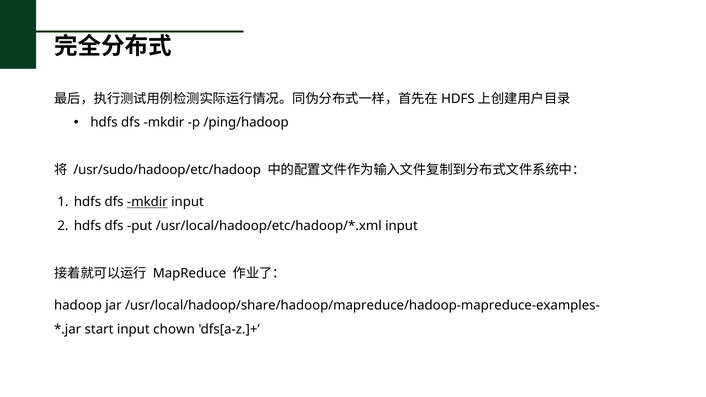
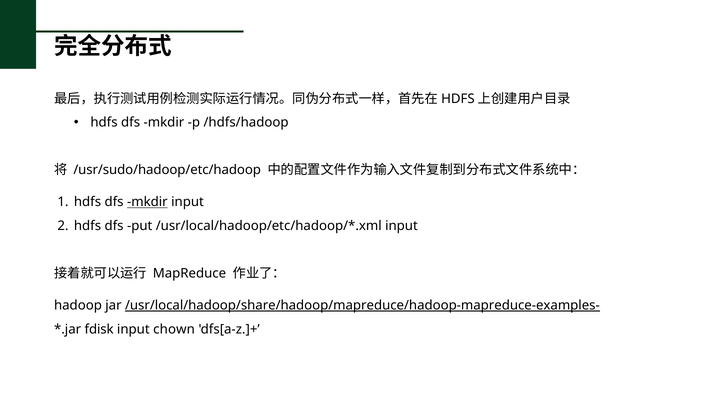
/ping/hadoop: /ping/hadoop -> /hdfs/hadoop
/usr/local/hadoop/share/hadoop/mapreduce/hadoop-mapreduce-examples- underline: none -> present
start: start -> fdisk
